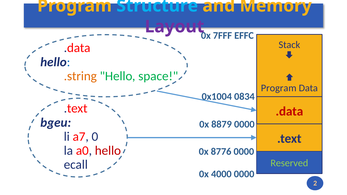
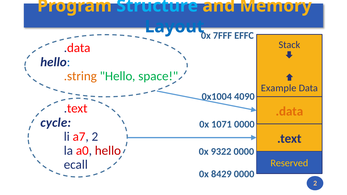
Layout colour: purple -> blue
Program at (279, 88): Program -> Example
0834: 0834 -> 4090
.data at (289, 112) colour: red -> orange
bgeu: bgeu -> cycle
8879: 8879 -> 1071
a7 0: 0 -> 2
8776: 8776 -> 9322
Reserved colour: light green -> yellow
4000: 4000 -> 8429
